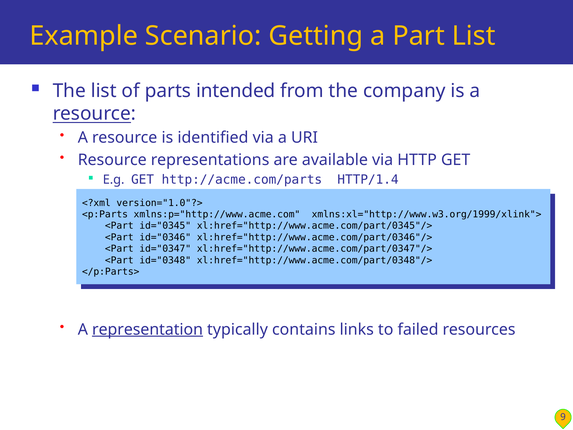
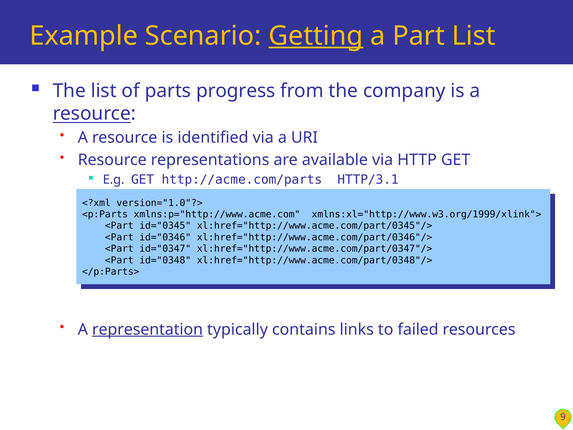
Getting underline: none -> present
intended: intended -> progress
HTTP/1.4: HTTP/1.4 -> HTTP/3.1
